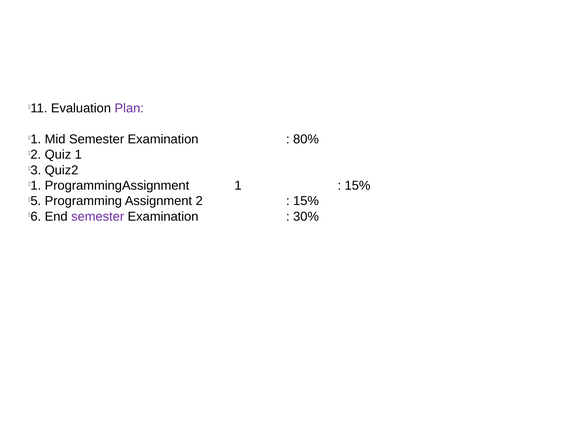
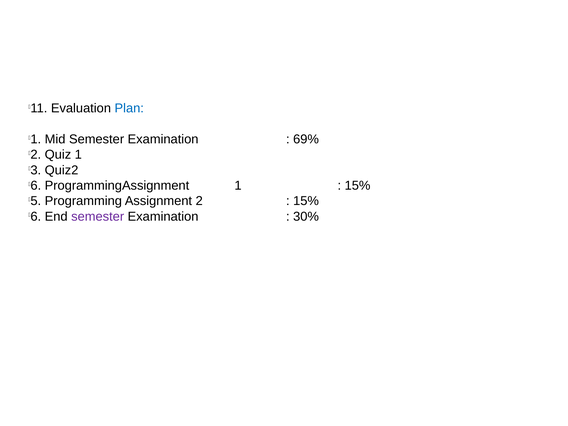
Plan colour: purple -> blue
80%: 80% -> 69%
1 at (36, 186): 1 -> 6
